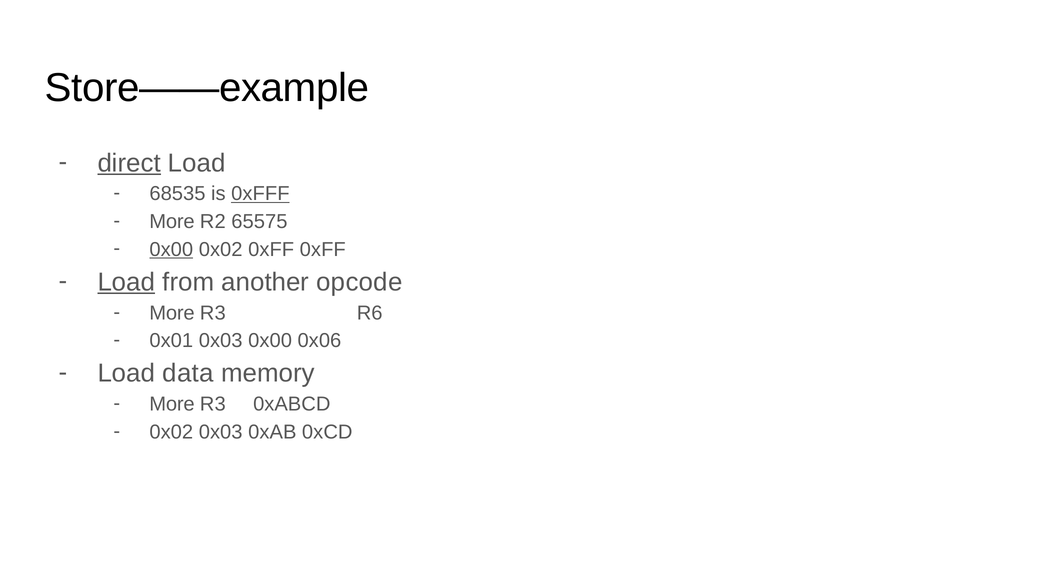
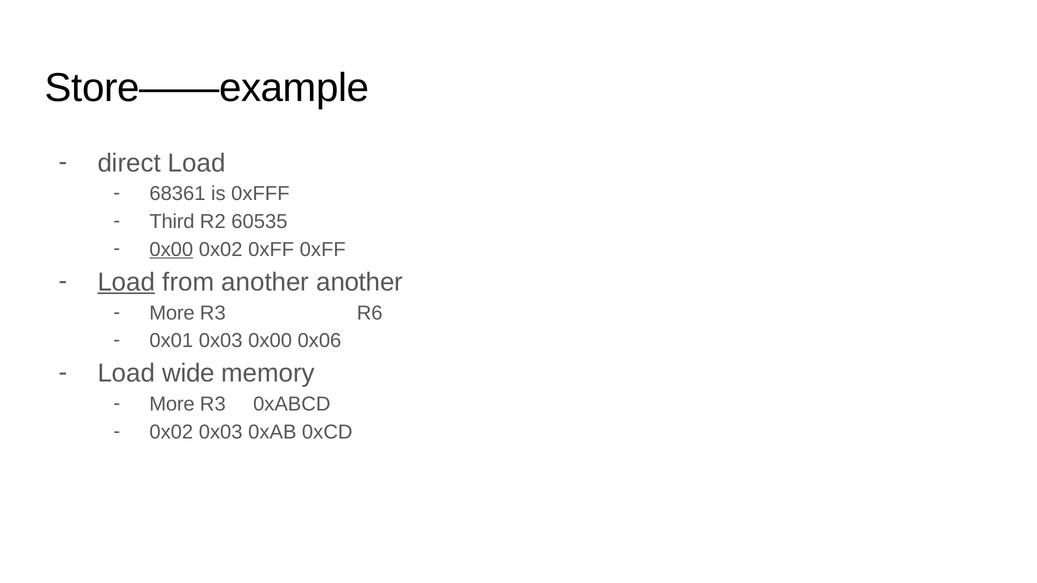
direct underline: present -> none
68535: 68535 -> 68361
0xFFF underline: present -> none
More at (172, 222): More -> Third
65575: 65575 -> 60535
another opcode: opcode -> another
data: data -> wide
